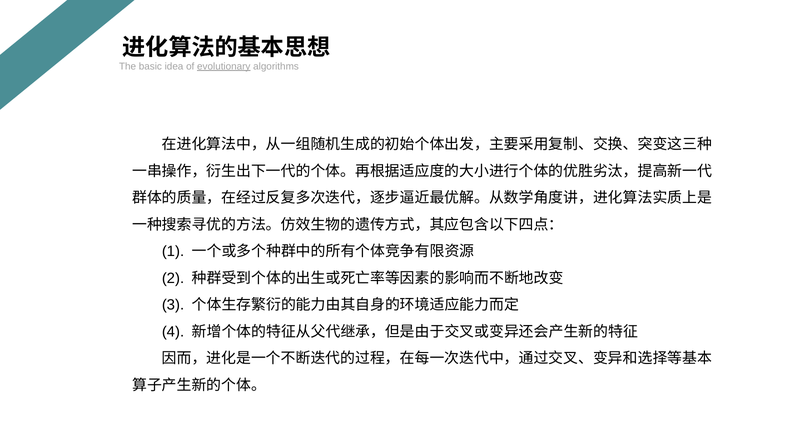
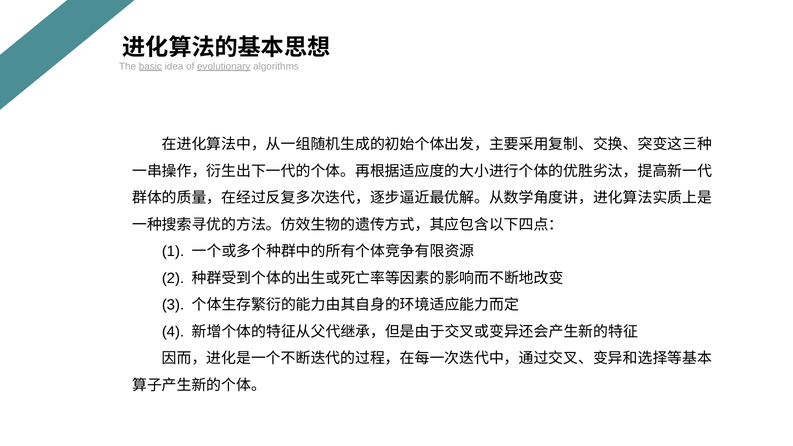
basic underline: none -> present
